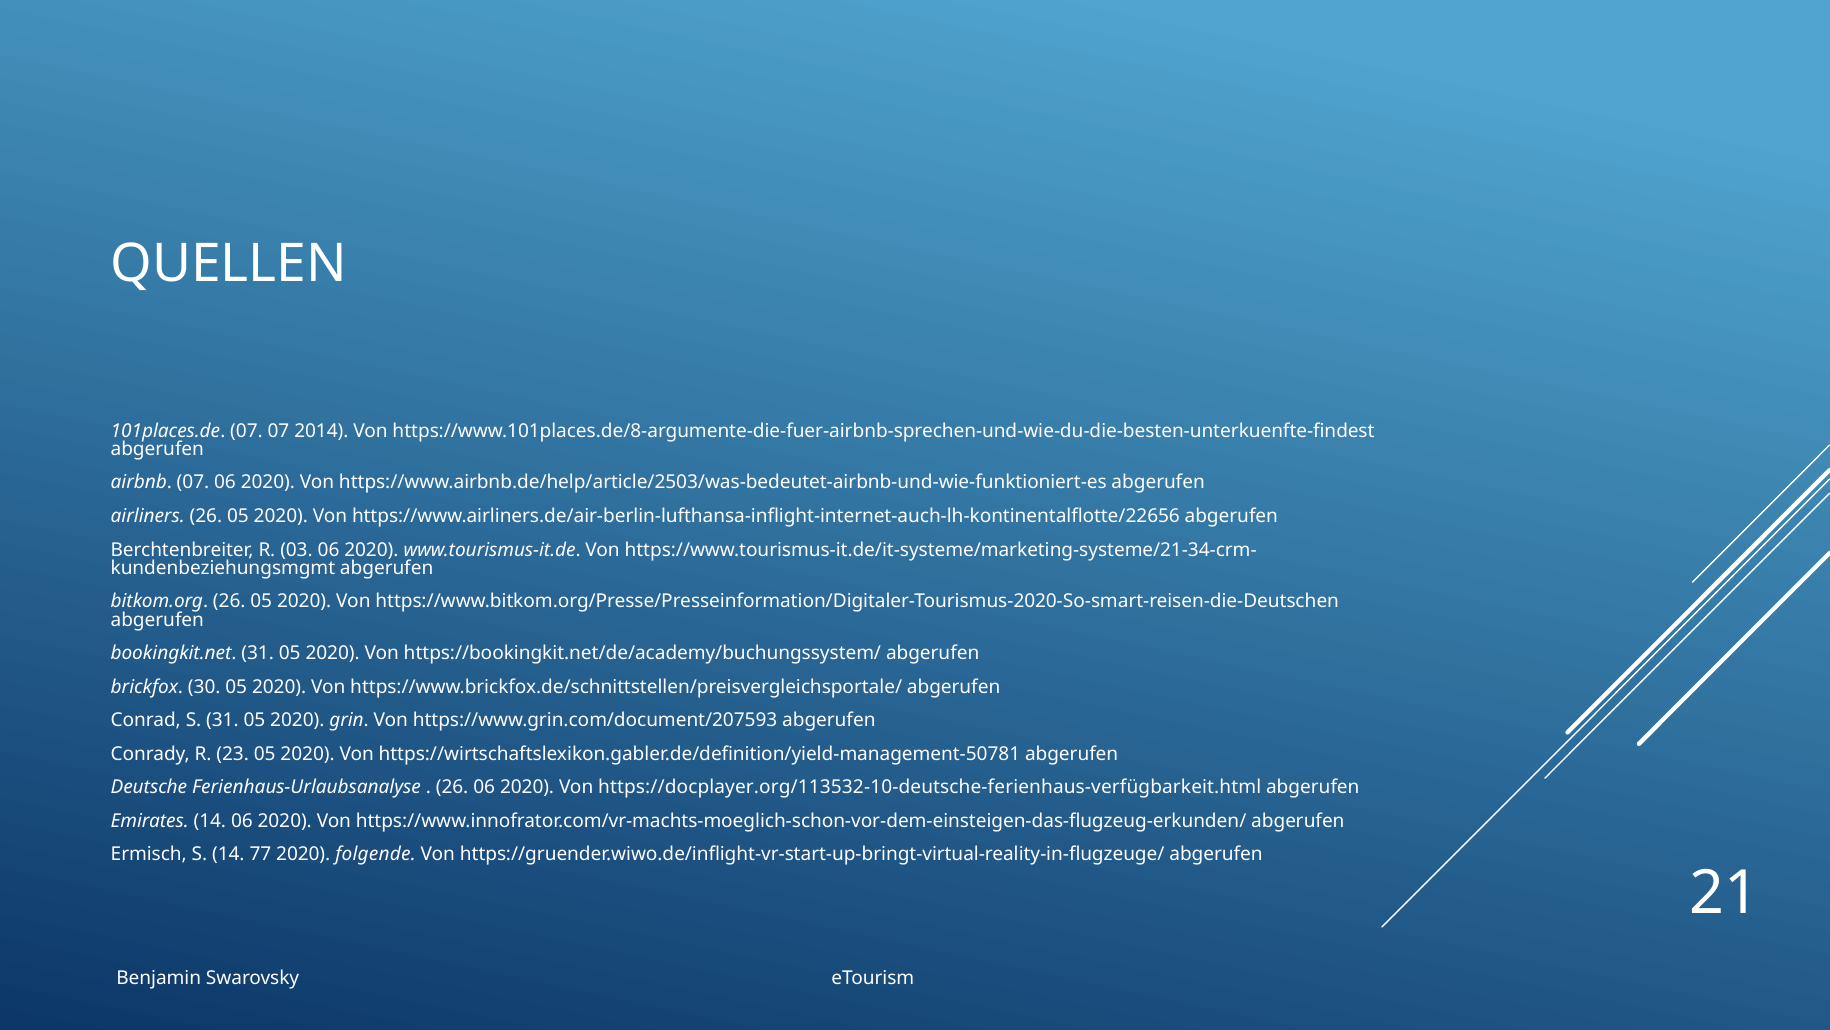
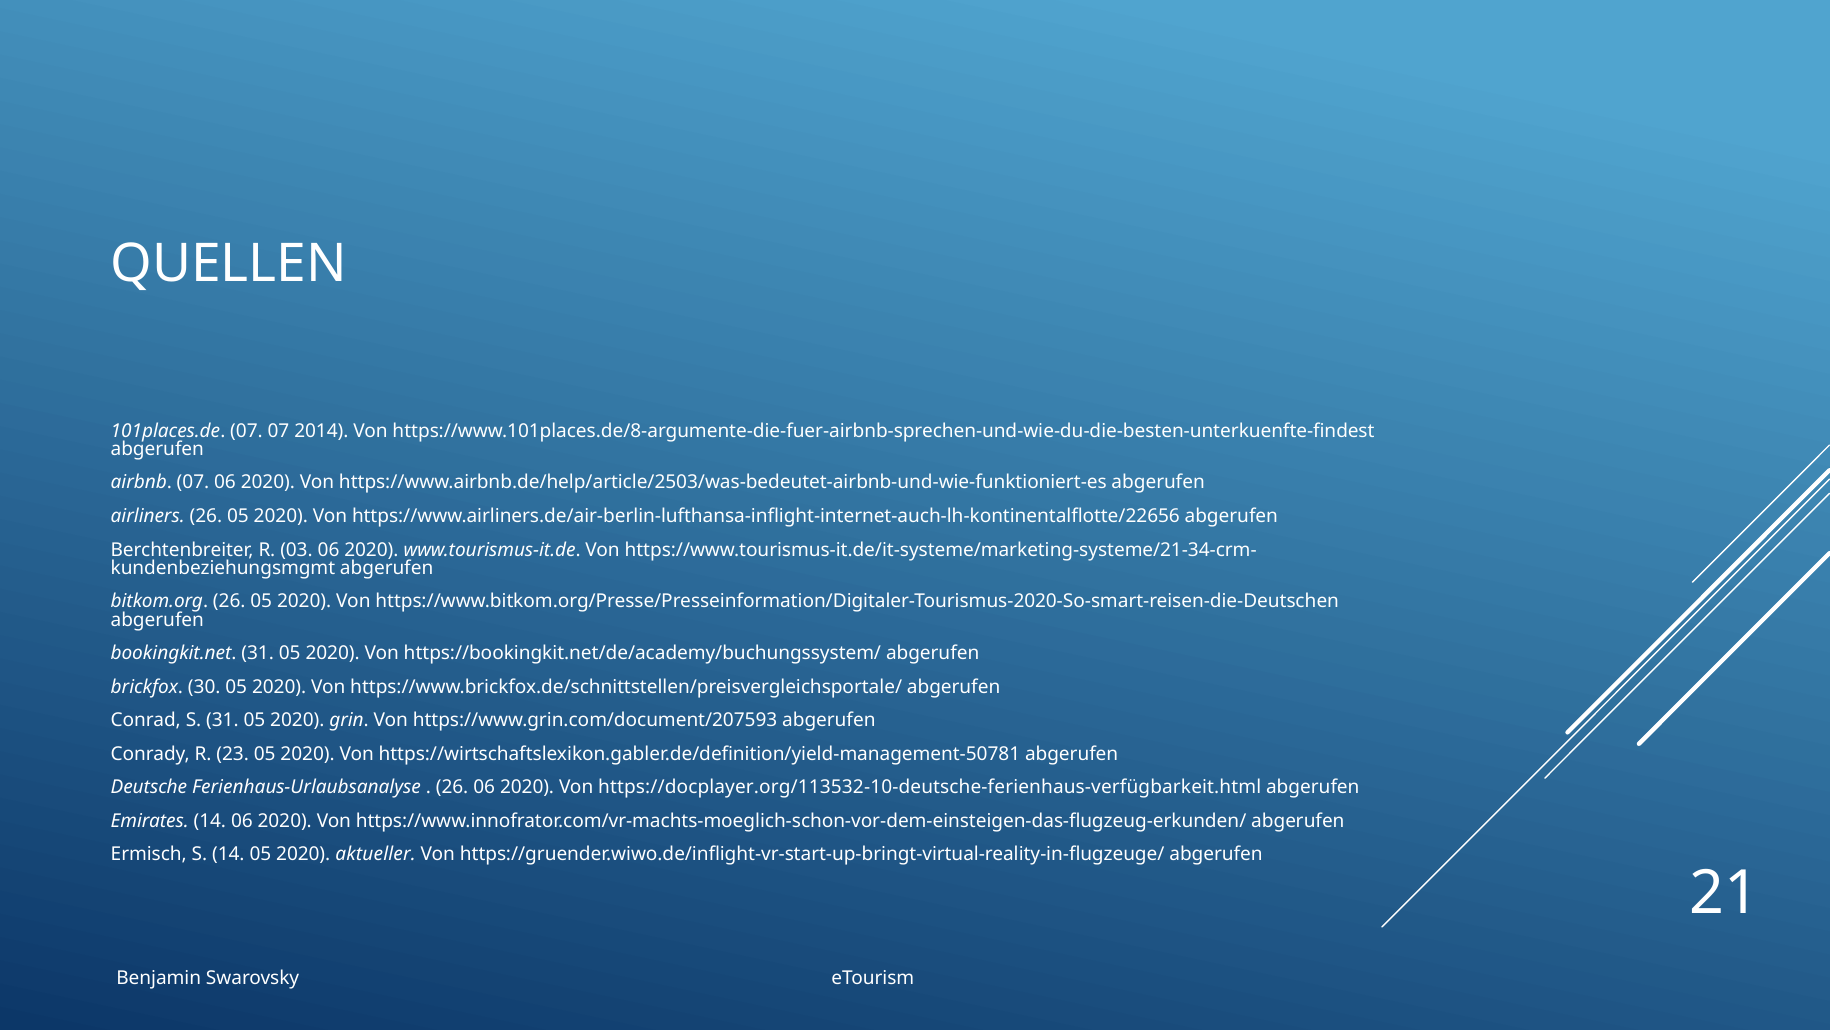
14 77: 77 -> 05
folgende: folgende -> aktueller
